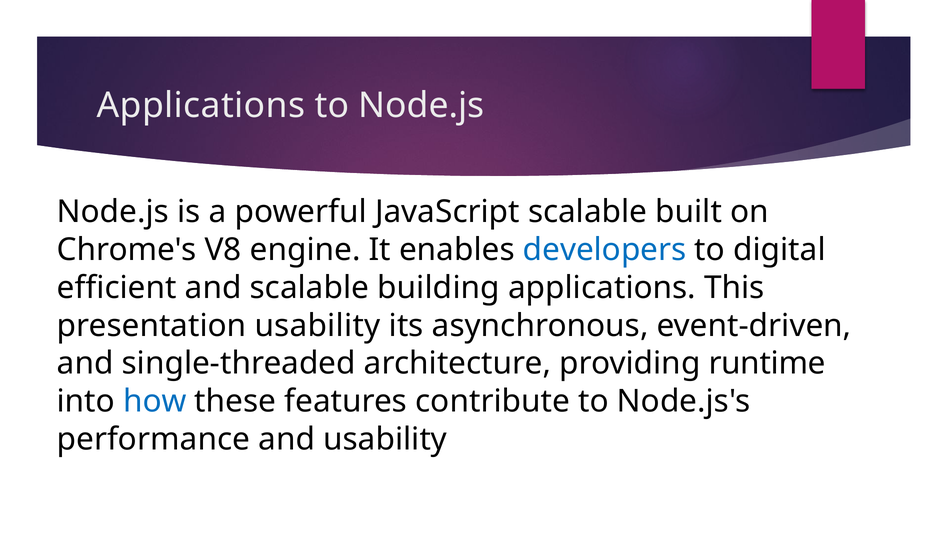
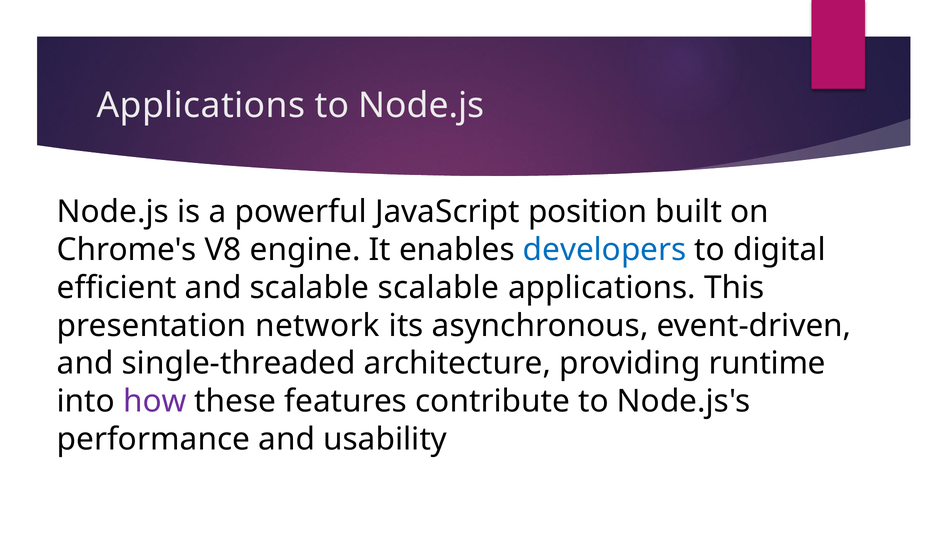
JavaScript scalable: scalable -> position
scalable building: building -> scalable
presentation usability: usability -> network
how colour: blue -> purple
